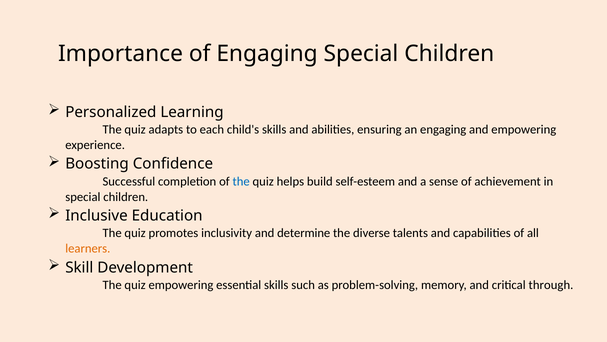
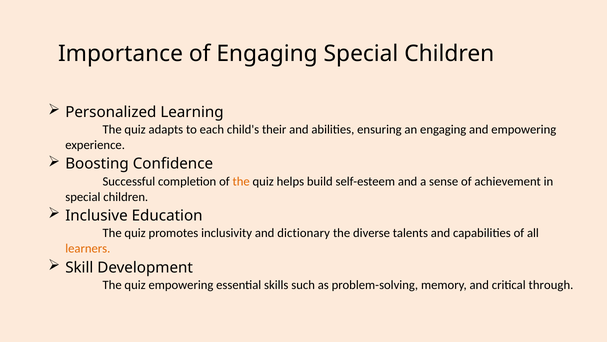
child's skills: skills -> their
the at (241, 181) colour: blue -> orange
determine: determine -> dictionary
